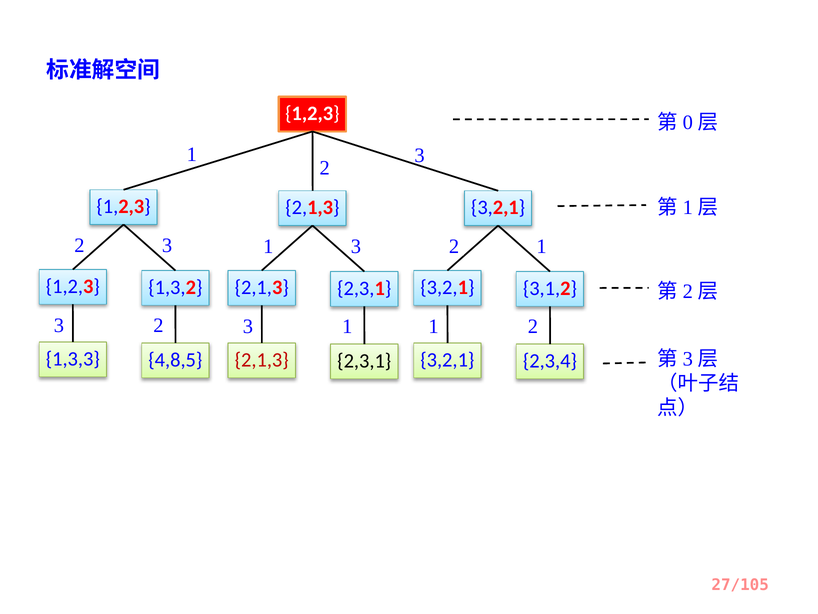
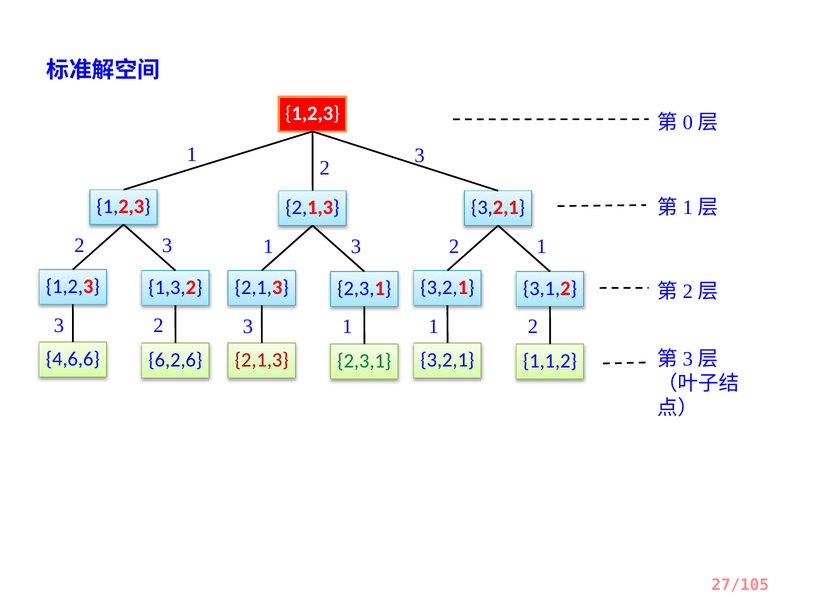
1,3,3: 1,3,3 -> 4,6,6
4,8,5: 4,8,5 -> 6,2,6
2,3,1 at (364, 361) colour: black -> green
2,3,4: 2,3,4 -> 1,1,2
